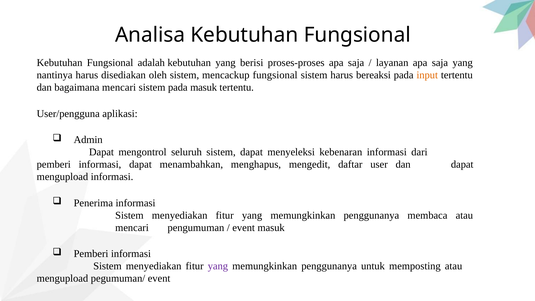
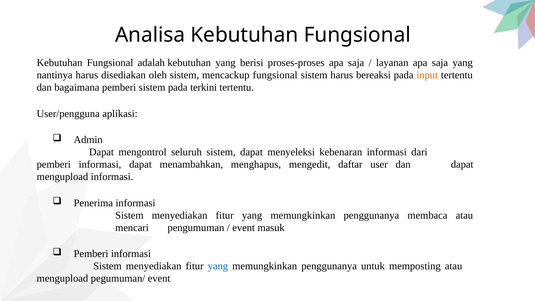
bagaimana mencari: mencari -> pemberi
pada masuk: masuk -> terkini
yang at (218, 266) colour: purple -> blue
